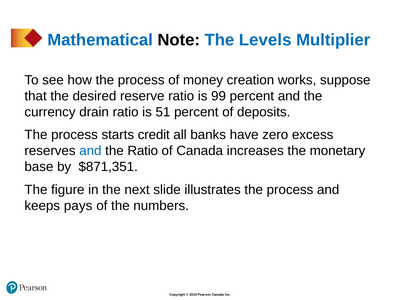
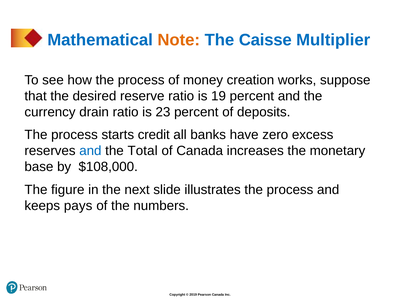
Note colour: black -> orange
Levels: Levels -> Caisse
99: 99 -> 19
51: 51 -> 23
the Ratio: Ratio -> Total
$871,351: $871,351 -> $108,000
